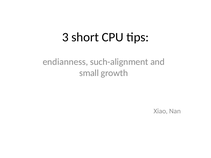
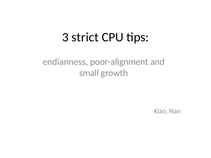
short: short -> strict
such-alignment: such-alignment -> poor-alignment
